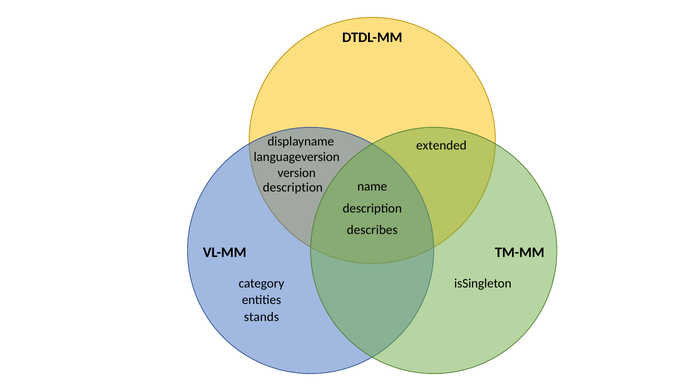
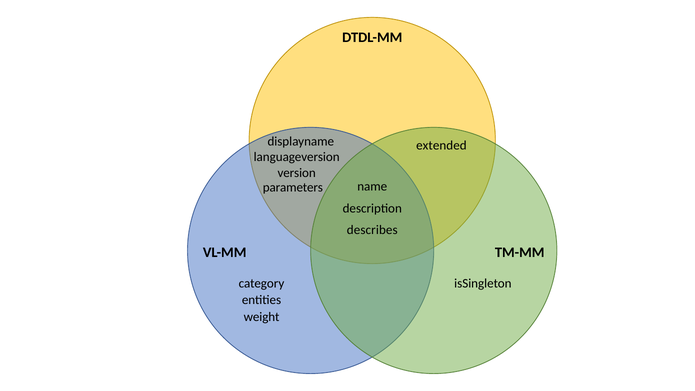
description at (293, 187): description -> parameters
stands: stands -> weight
